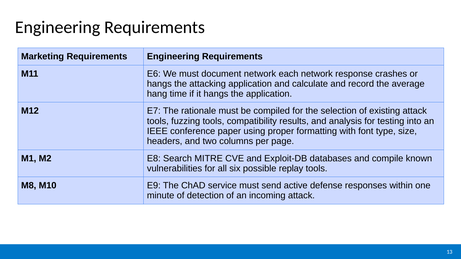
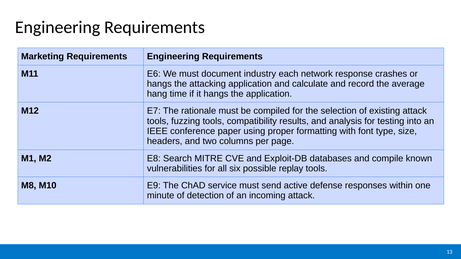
document network: network -> industry
